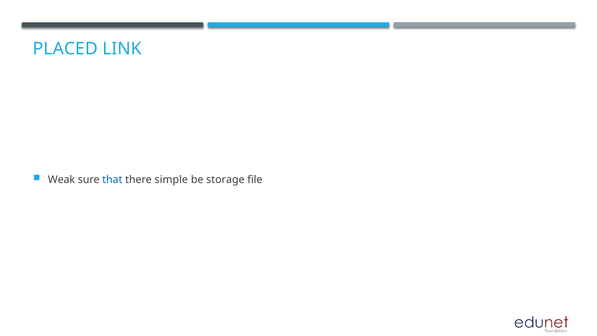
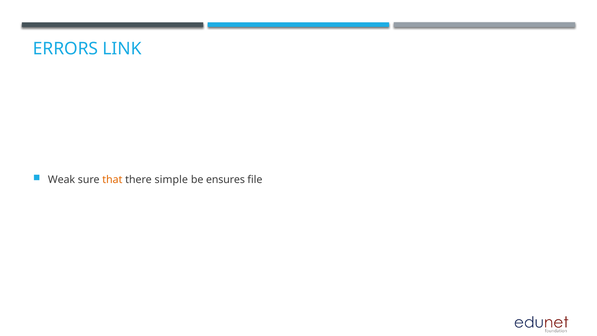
PLACED: PLACED -> ERRORS
that colour: blue -> orange
storage: storage -> ensures
